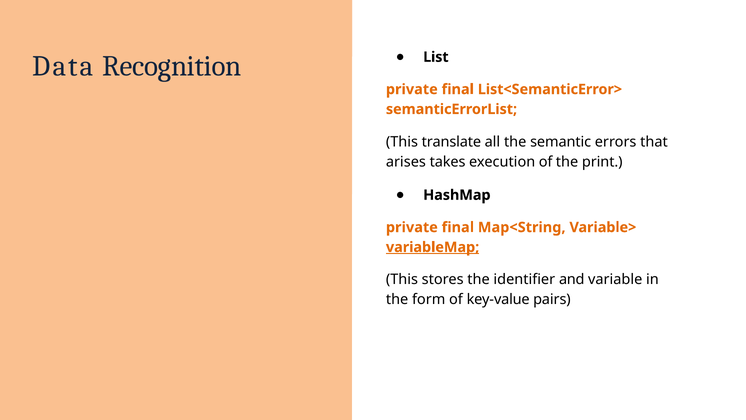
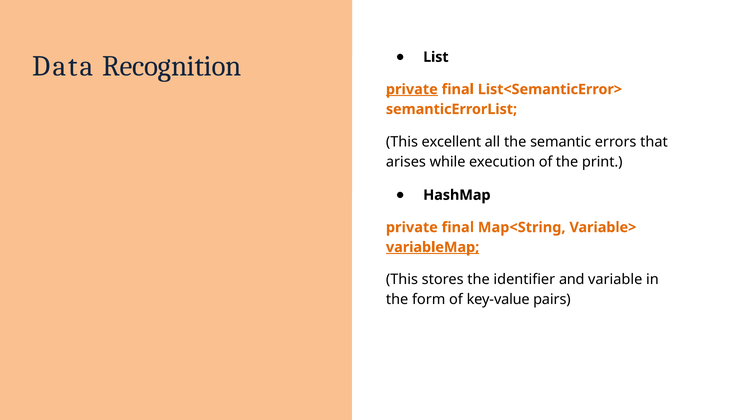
private at (412, 89) underline: none -> present
translate: translate -> excellent
takes: takes -> while
